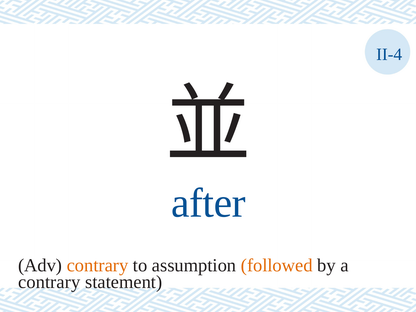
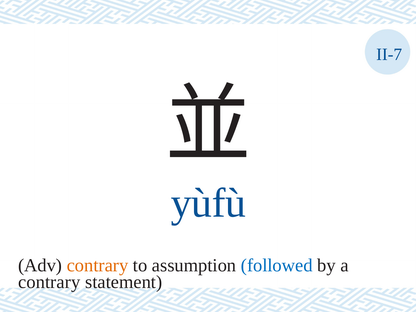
II-4: II-4 -> II-7
after: after -> yùfù
followed colour: orange -> blue
